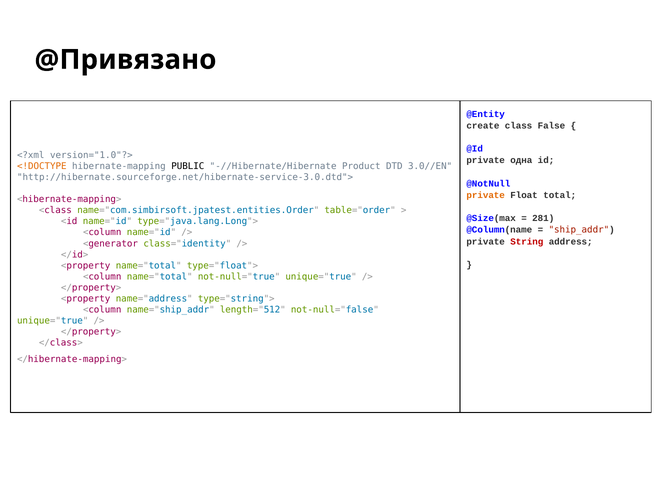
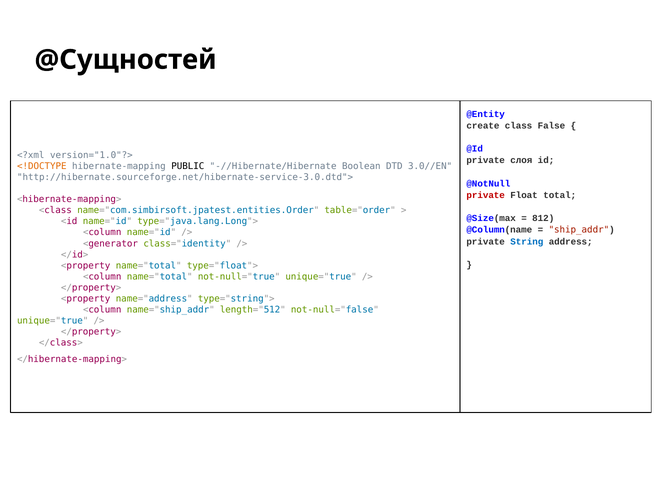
@Привязано: @Привязано -> @Сущностей
одна: одна -> слоя
Product: Product -> Boolean
private at (486, 195) colour: orange -> red
281: 281 -> 812
String colour: red -> blue
